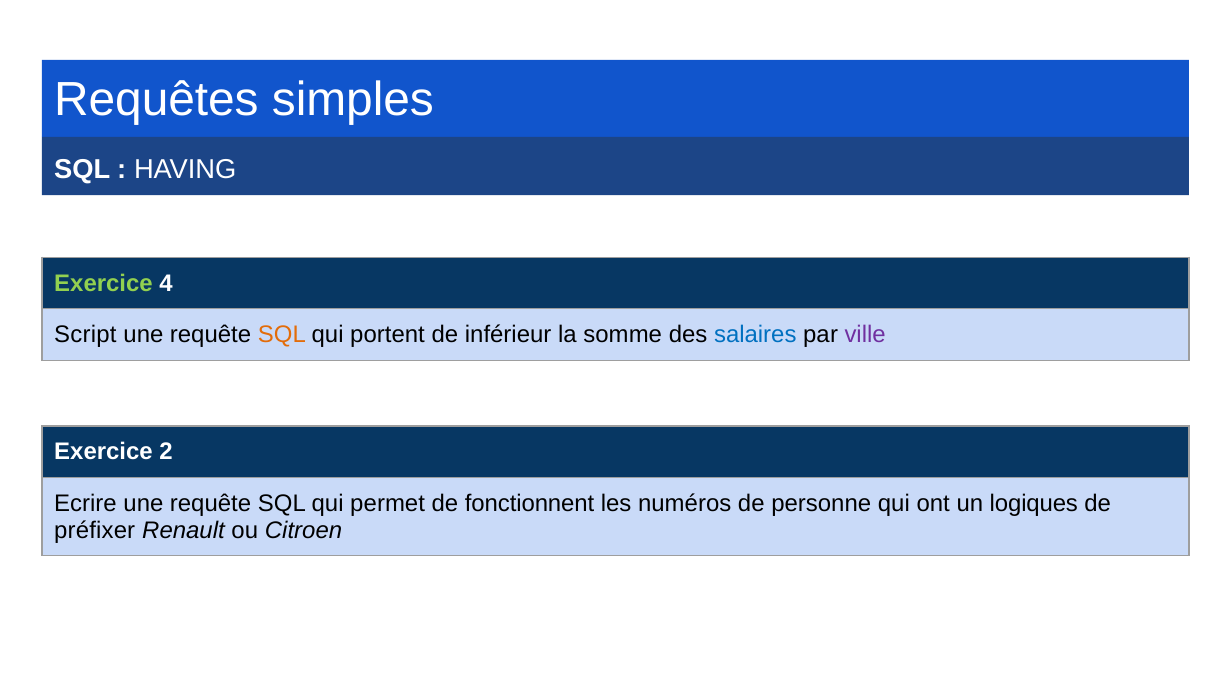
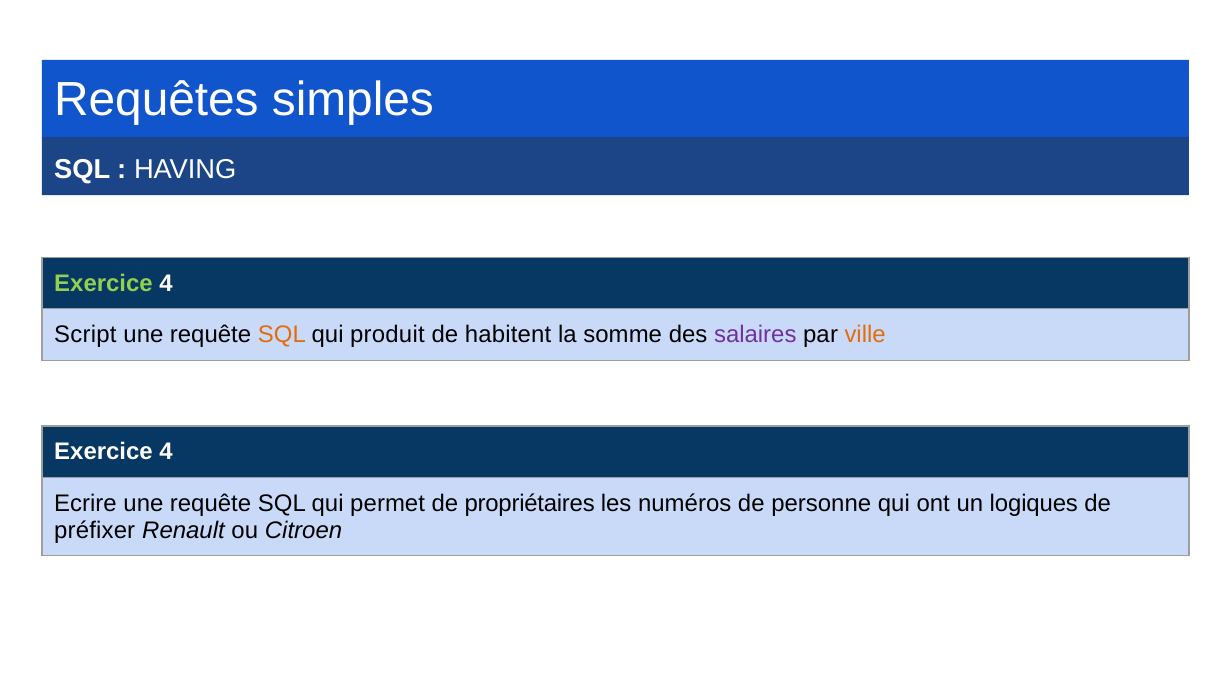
portent: portent -> produit
inférieur: inférieur -> habitent
salaires colour: blue -> purple
ville colour: purple -> orange
2 at (166, 452): 2 -> 4
fonctionnent: fonctionnent -> propriétaires
